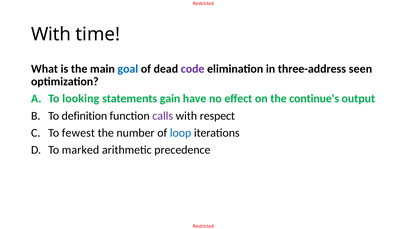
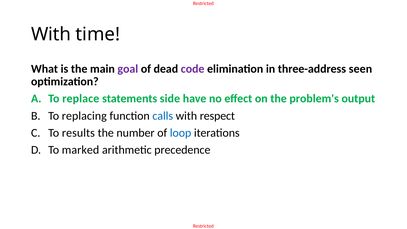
goal colour: blue -> purple
looking: looking -> replace
gain: gain -> side
continue's: continue's -> problem's
definition: definition -> replacing
calls colour: purple -> blue
fewest: fewest -> results
